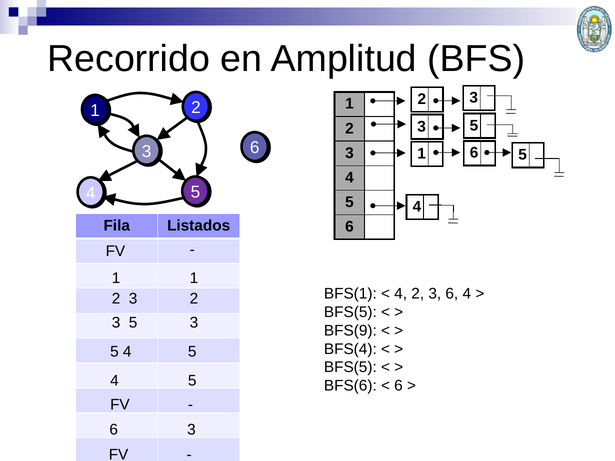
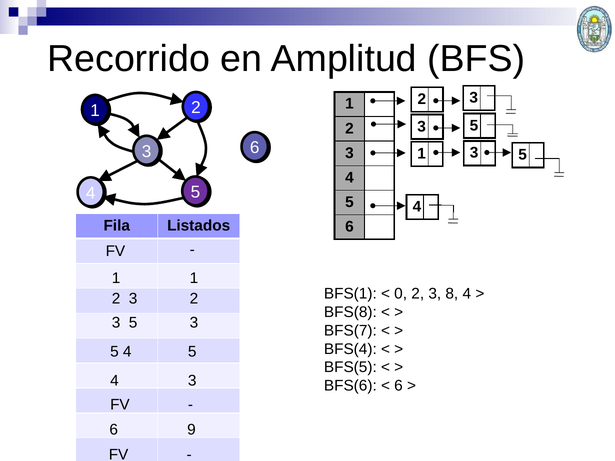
1 6: 6 -> 3
4 at (401, 294): 4 -> 0
3 6: 6 -> 8
BFS(5 at (350, 312): BFS(5 -> BFS(8
BFS(9: BFS(9 -> BFS(7
5 at (192, 381): 5 -> 3
6 3: 3 -> 9
